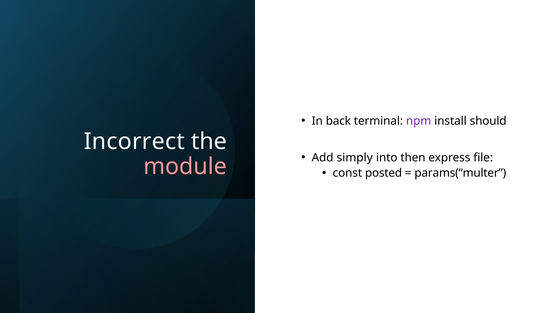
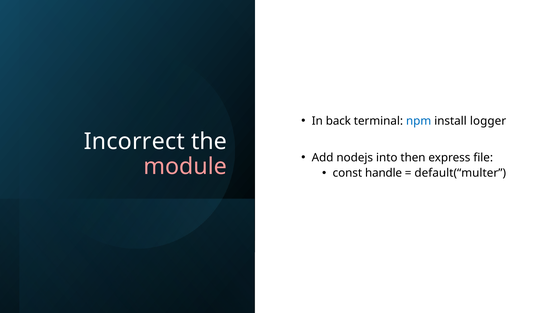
npm colour: purple -> blue
should: should -> logger
simply: simply -> nodejs
posted: posted -> handle
params(“multer: params(“multer -> default(“multer
